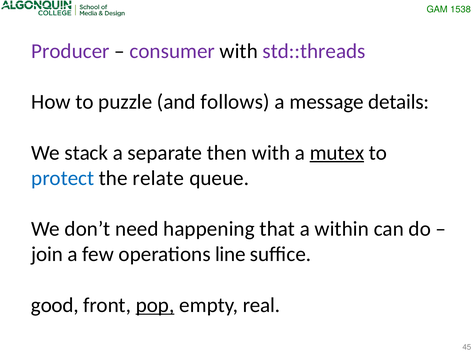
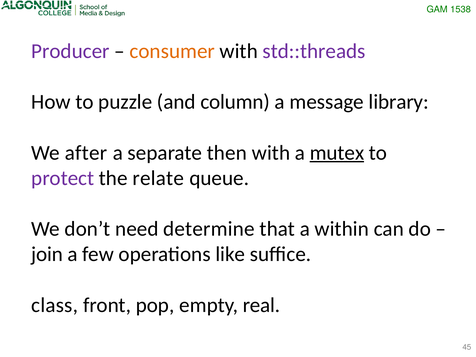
consumer colour: purple -> orange
follows: follows -> column
details: details -> library
stack: stack -> after
protect colour: blue -> purple
happening: happening -> determine
line: line -> like
good: good -> class
pop underline: present -> none
